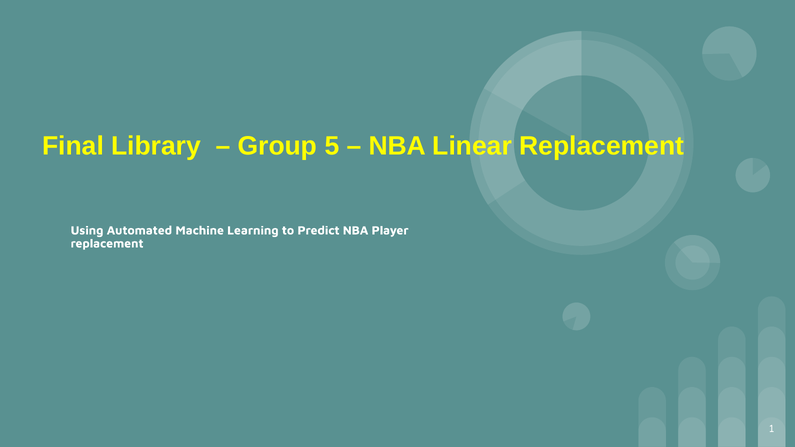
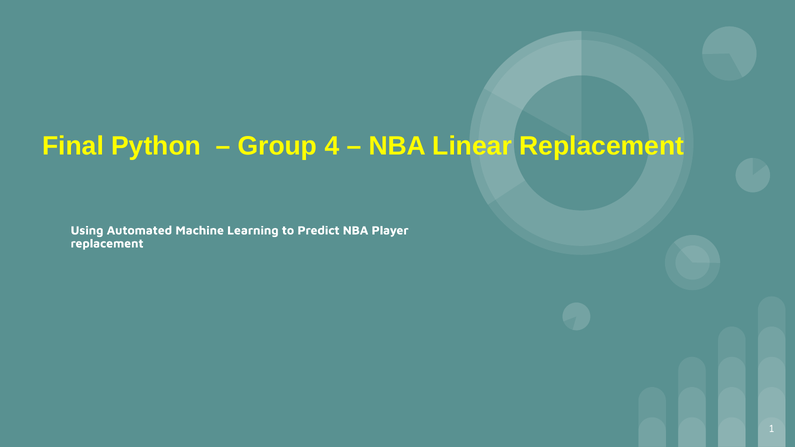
Library: Library -> Python
5: 5 -> 4
